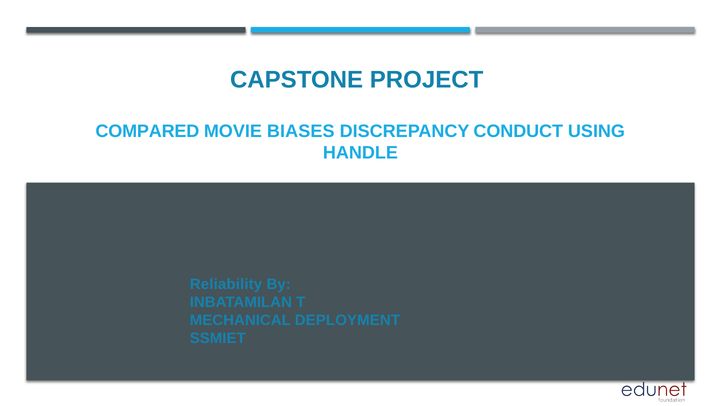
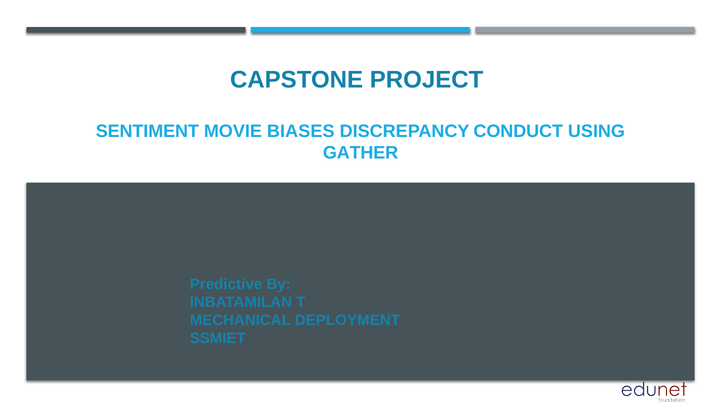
COMPARED: COMPARED -> SENTIMENT
HANDLE: HANDLE -> GATHER
Reliability: Reliability -> Predictive
